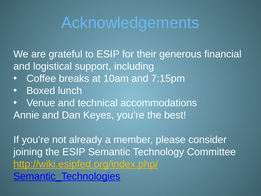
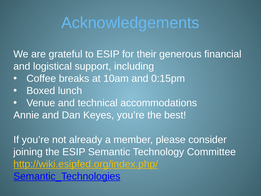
7:15pm: 7:15pm -> 0:15pm
